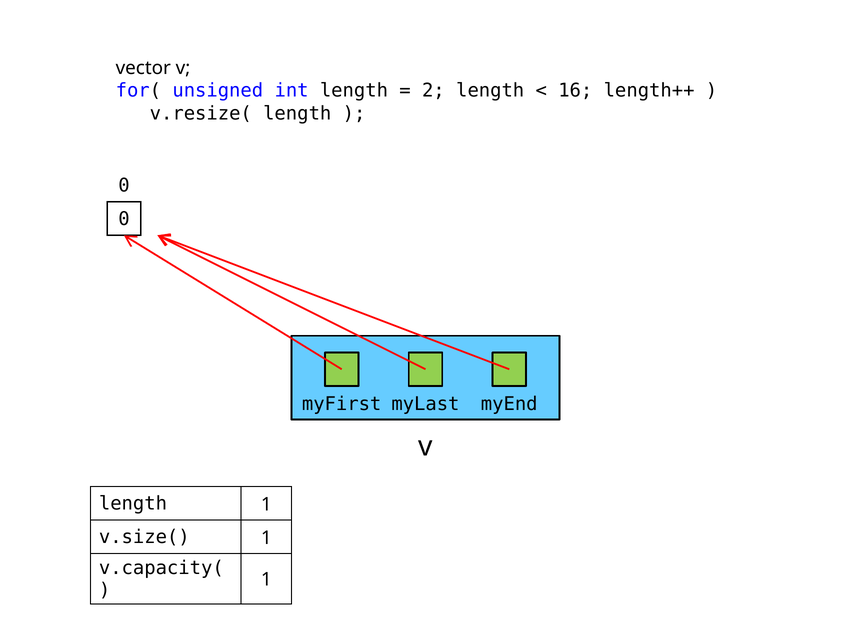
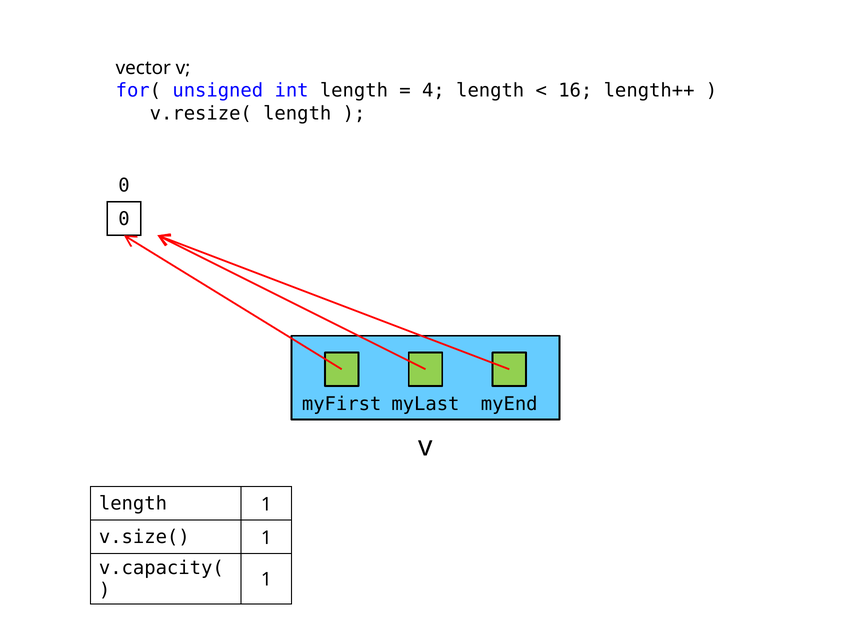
2: 2 -> 4
